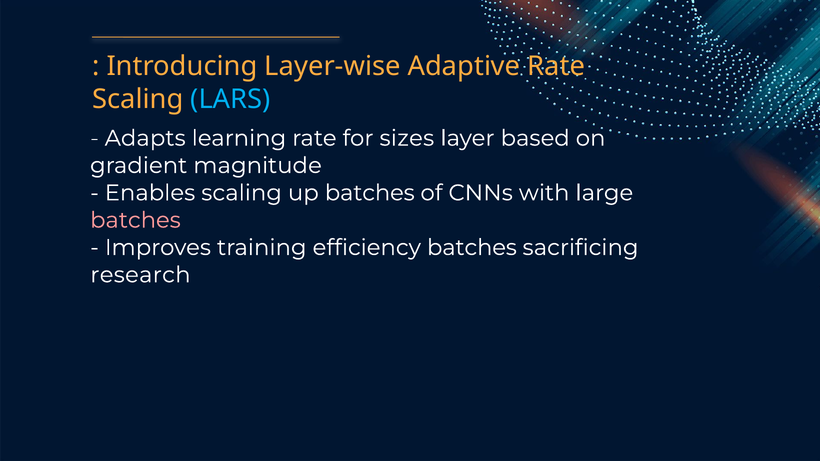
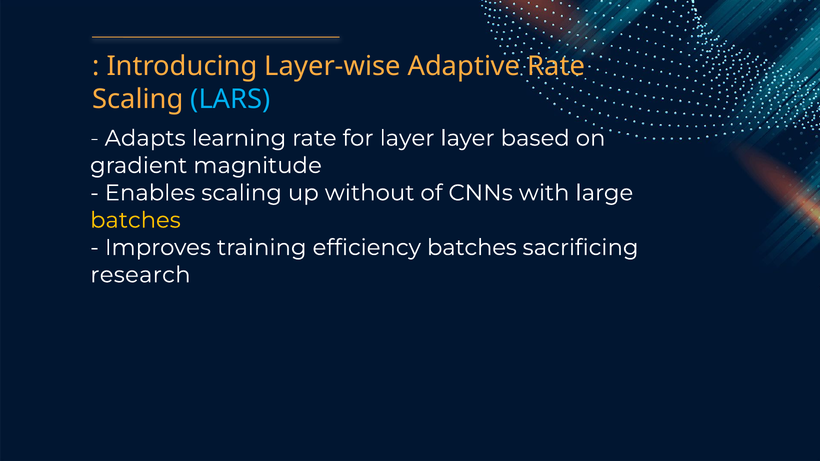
for sizes: sizes -> layer
up batches: batches -> without
batches at (135, 220) colour: pink -> yellow
